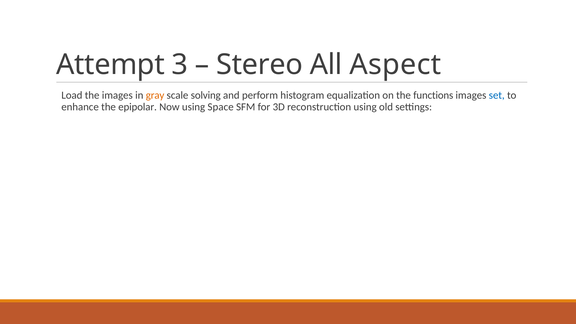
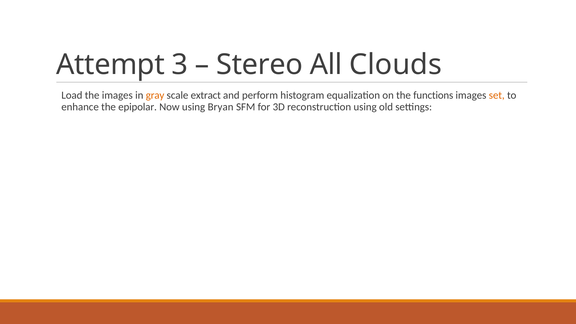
Aspect: Aspect -> Clouds
solving: solving -> extract
set colour: blue -> orange
Space: Space -> Bryan
